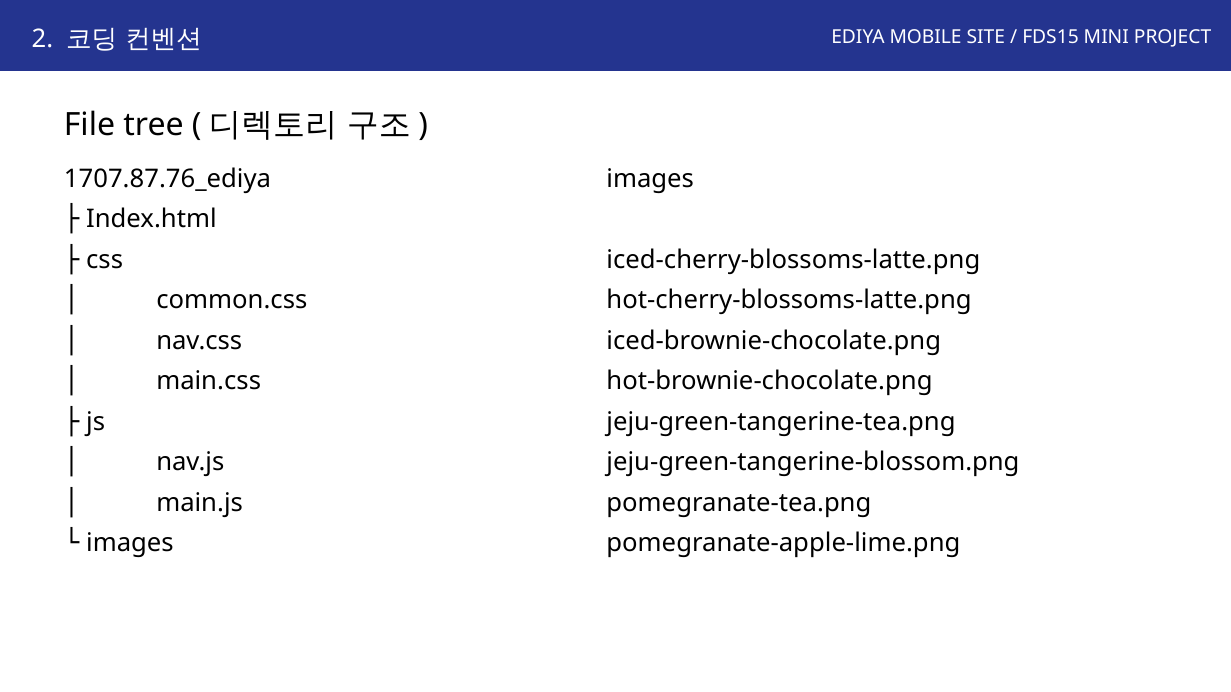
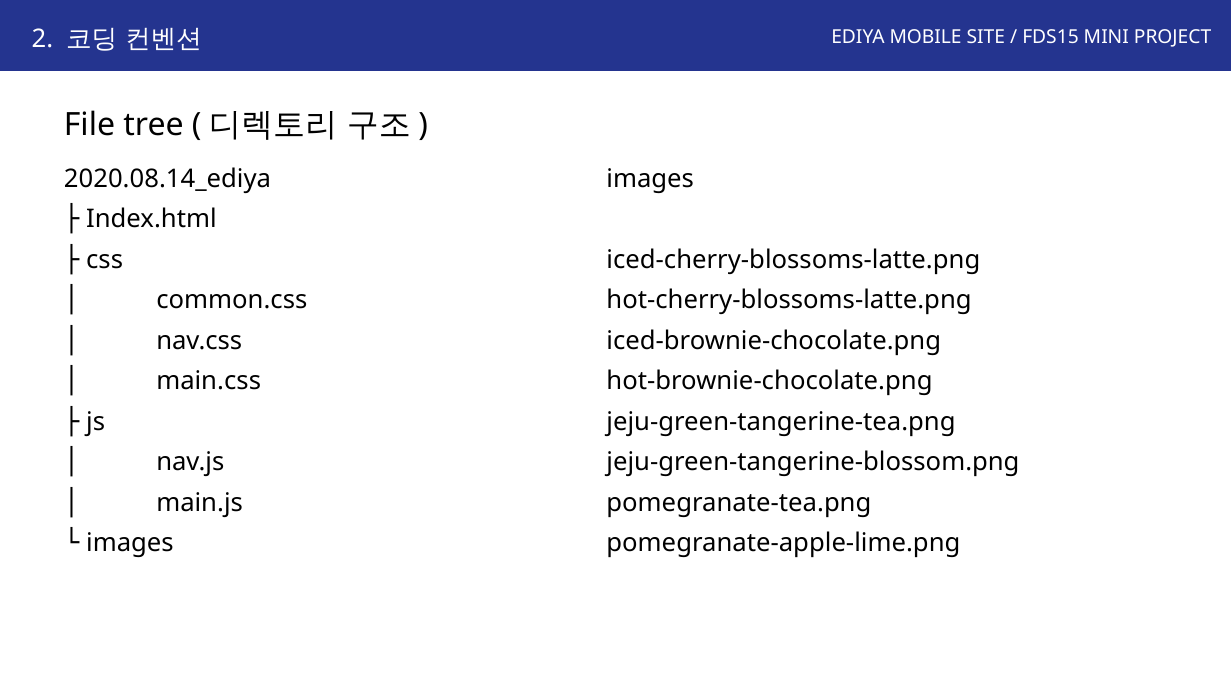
1707.87.76_ediya: 1707.87.76_ediya -> 2020.08.14_ediya
